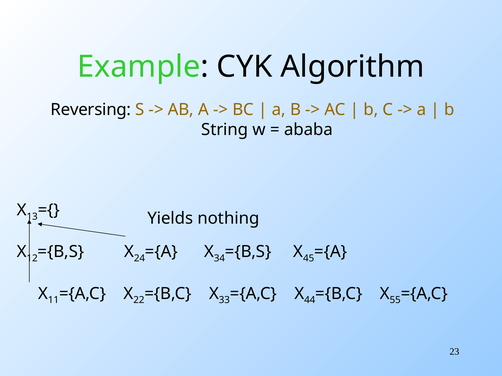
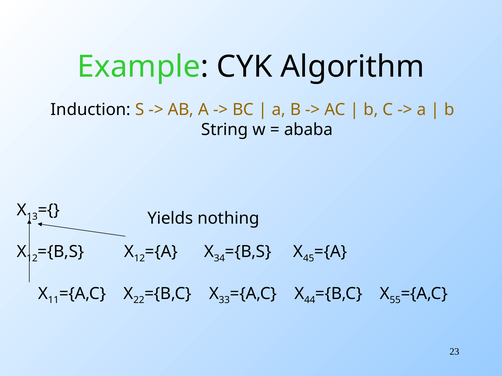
Reversing: Reversing -> Induction
24 at (139, 259): 24 -> 12
